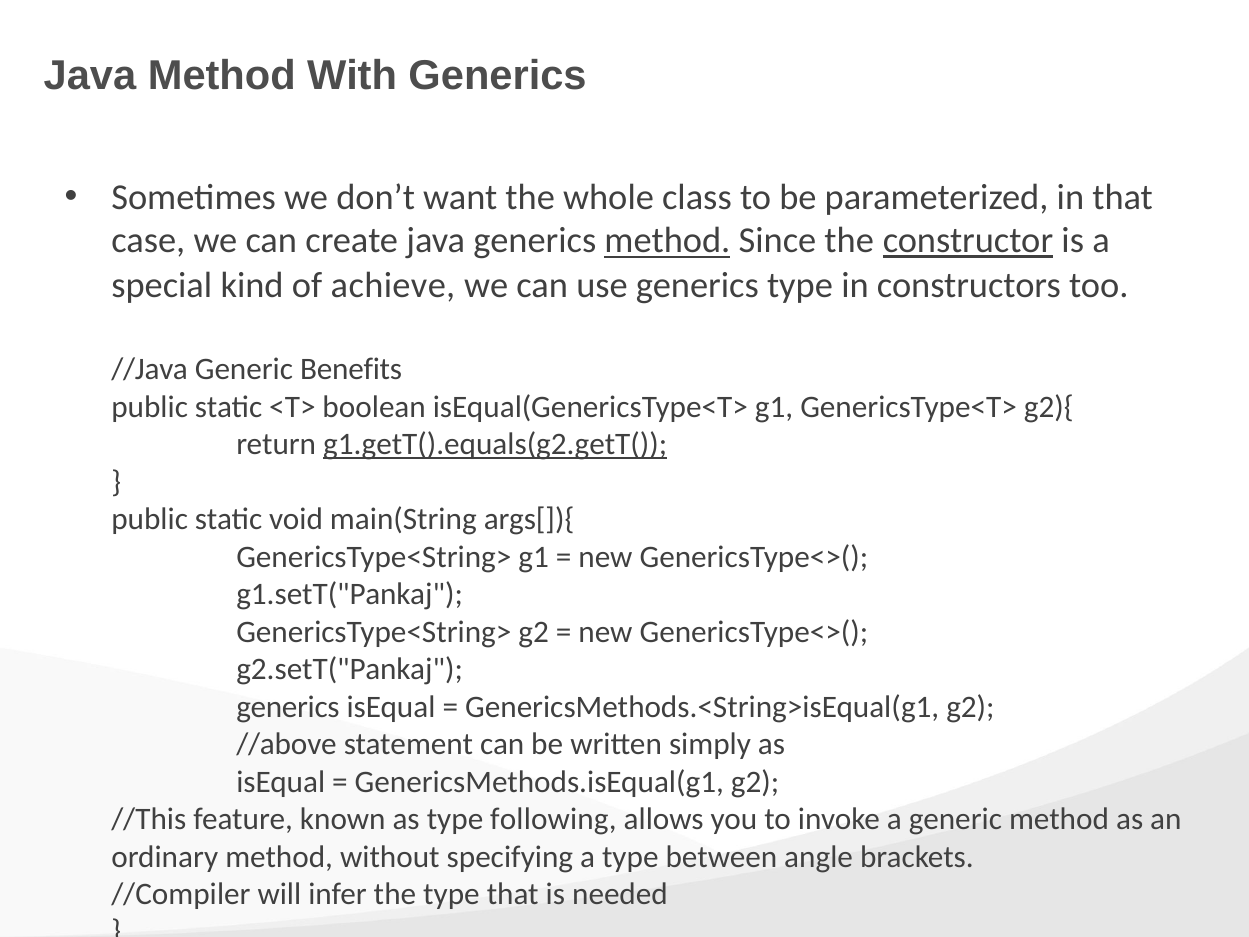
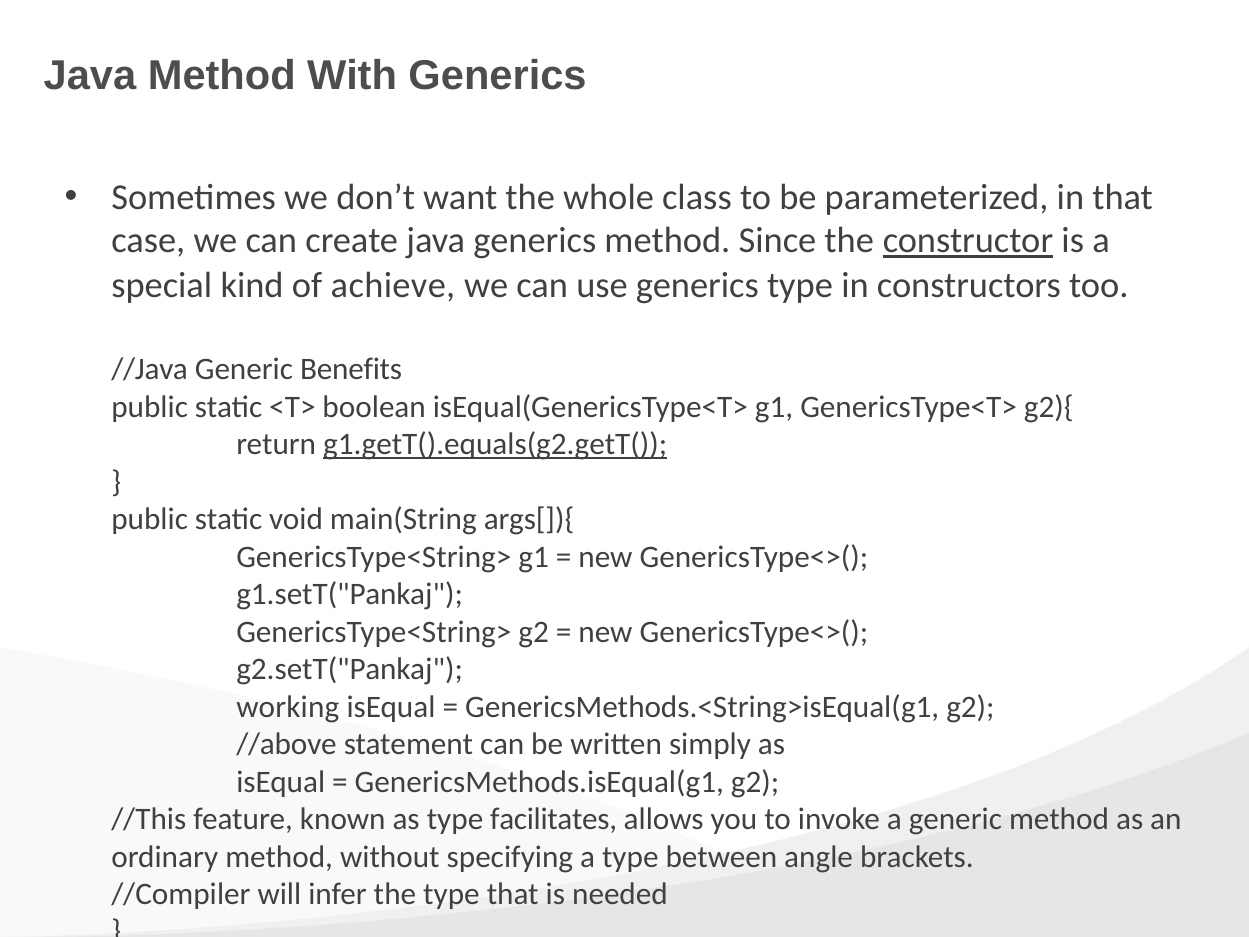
method at (667, 241) underline: present -> none
generics at (288, 707): generics -> working
following: following -> facilitates
